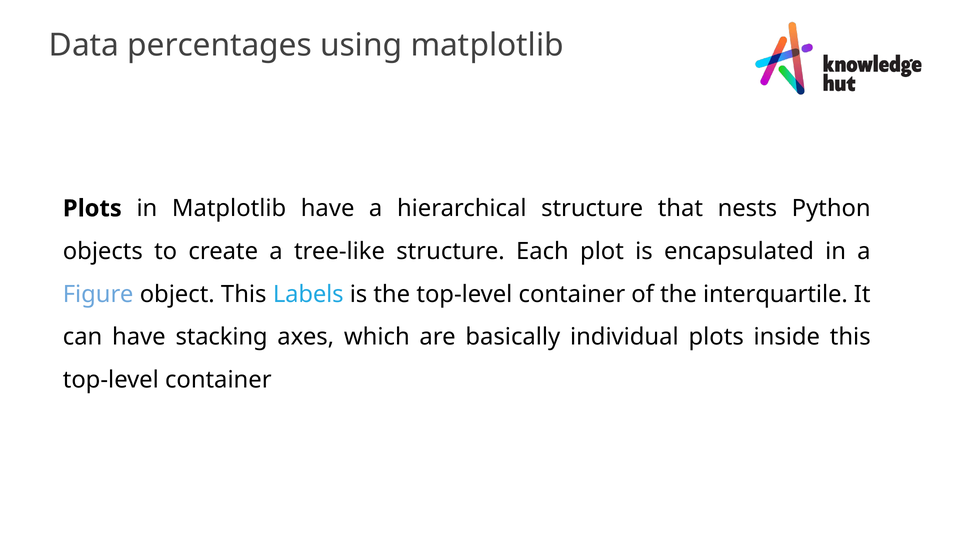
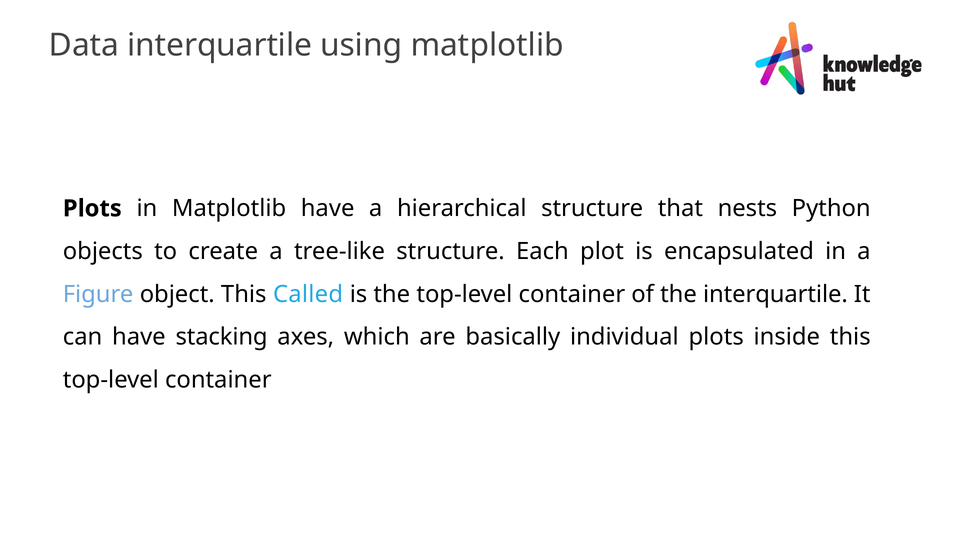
Data percentages: percentages -> interquartile
Labels: Labels -> Called
